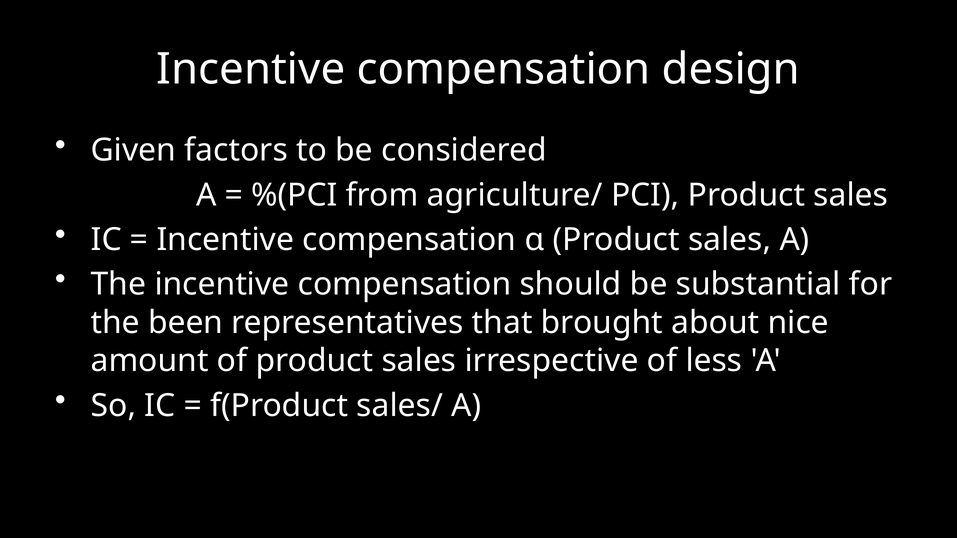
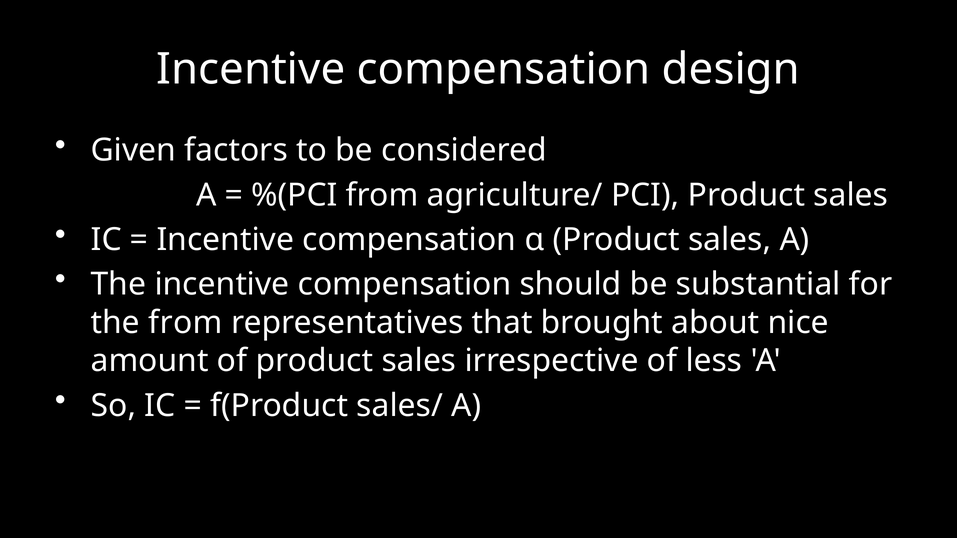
the been: been -> from
